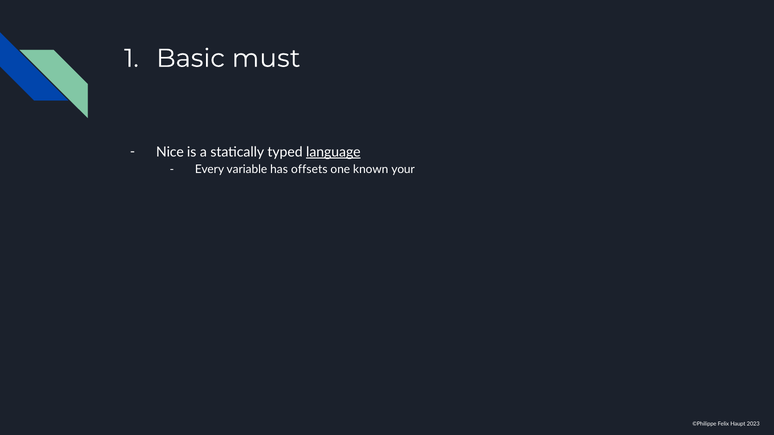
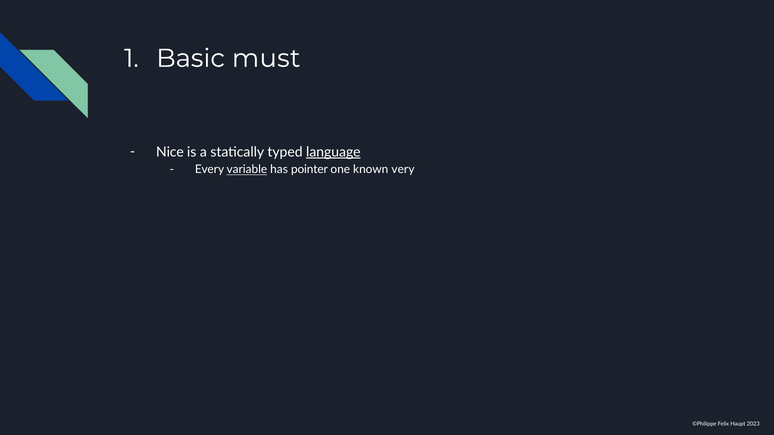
variable underline: none -> present
offsets: offsets -> pointer
your: your -> very
